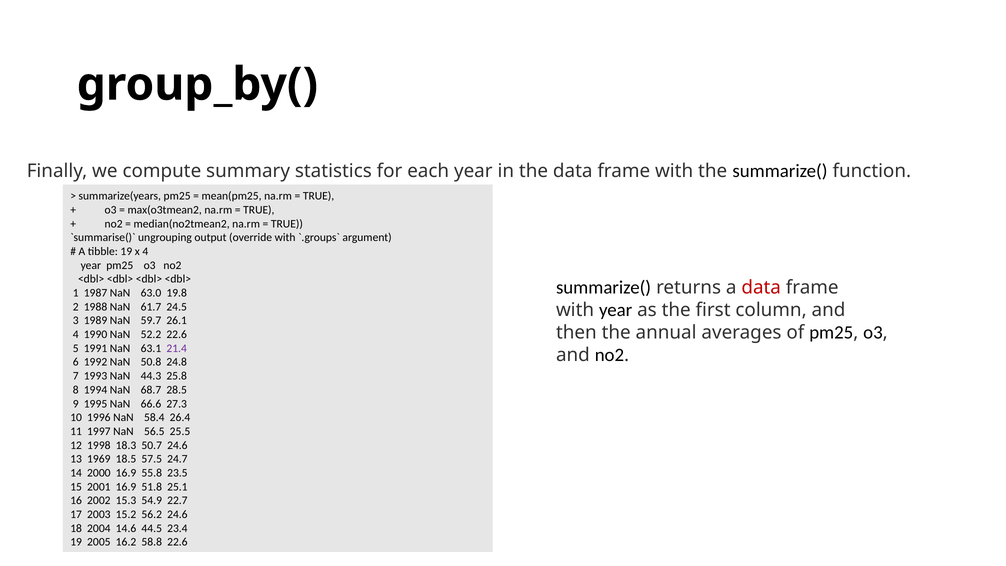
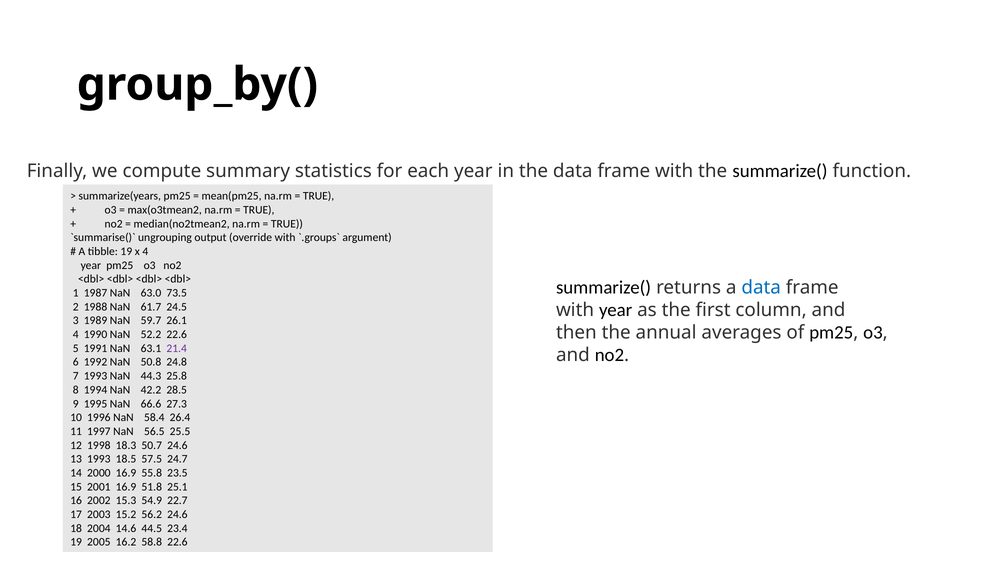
data at (761, 287) colour: red -> blue
19.8: 19.8 -> 73.5
68.7: 68.7 -> 42.2
13 1969: 1969 -> 1993
